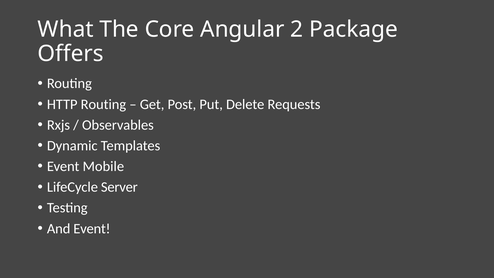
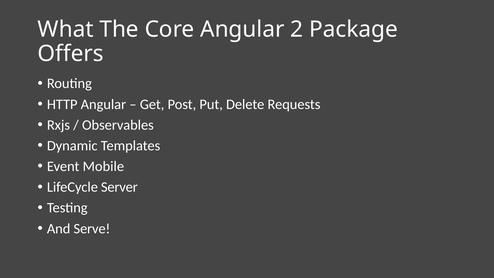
HTTP Routing: Routing -> Angular
And Event: Event -> Serve
